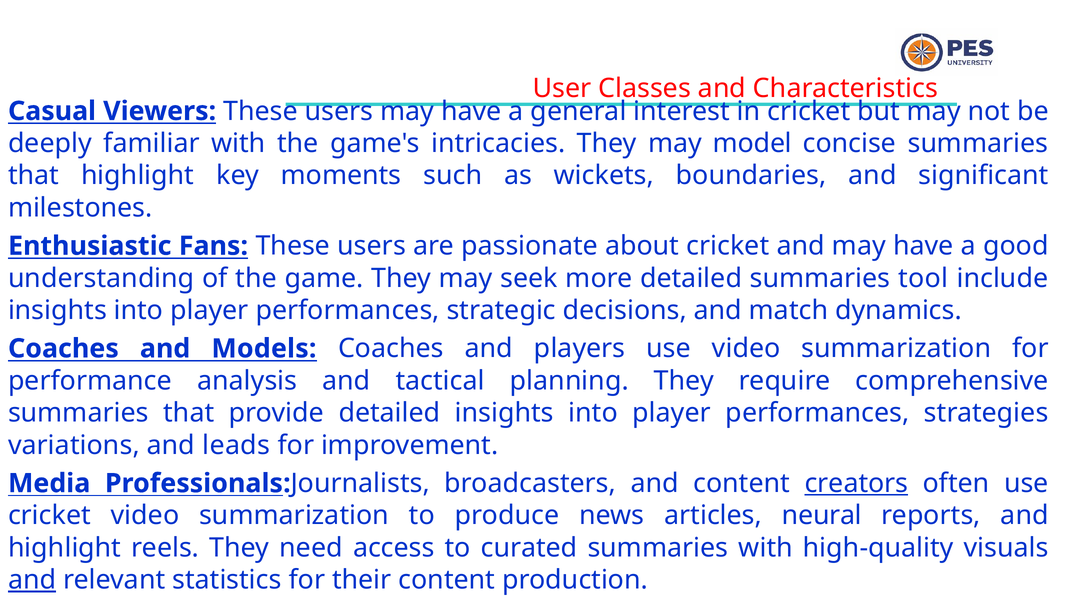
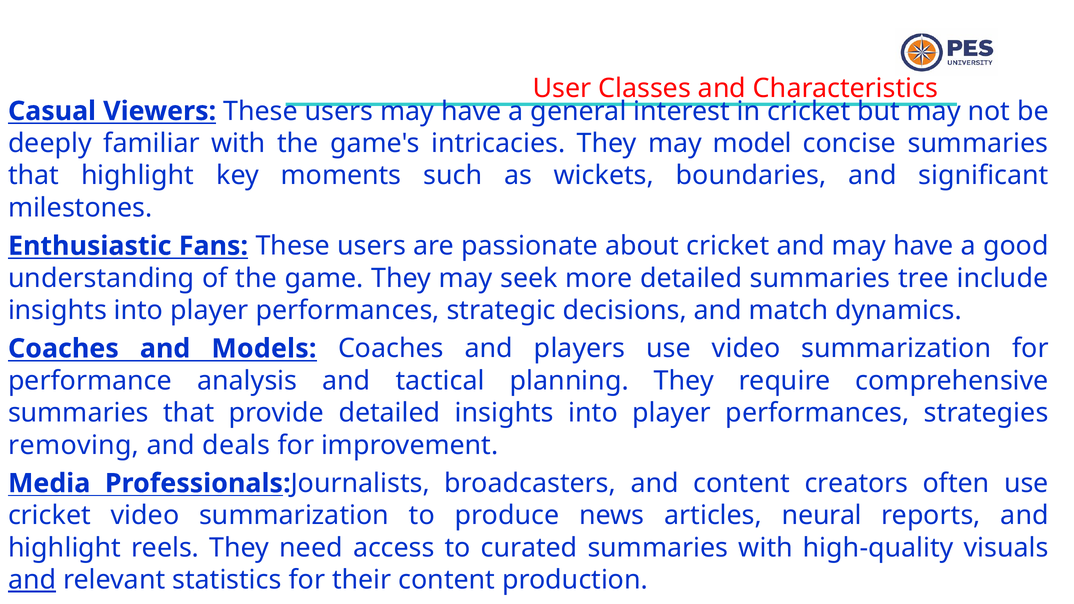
tool: tool -> tree
variations: variations -> removing
leads: leads -> deals
creators underline: present -> none
